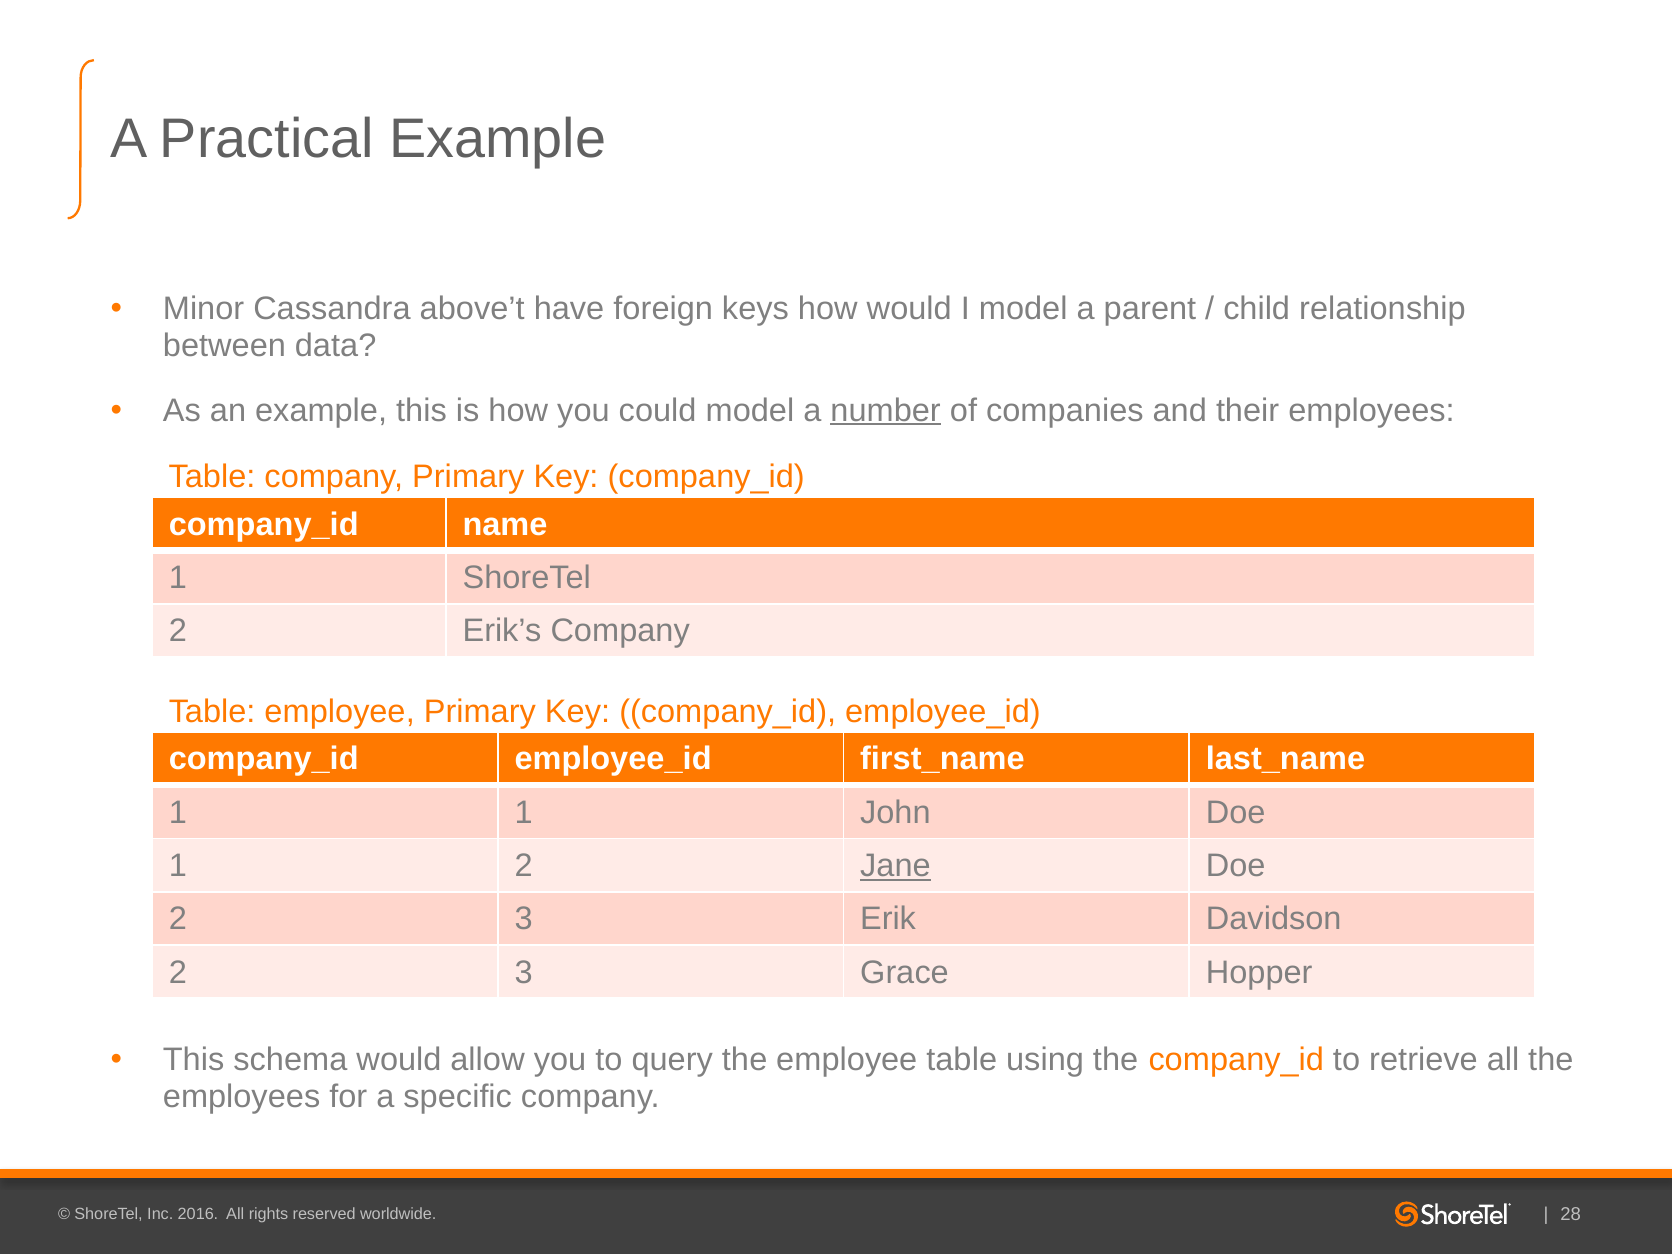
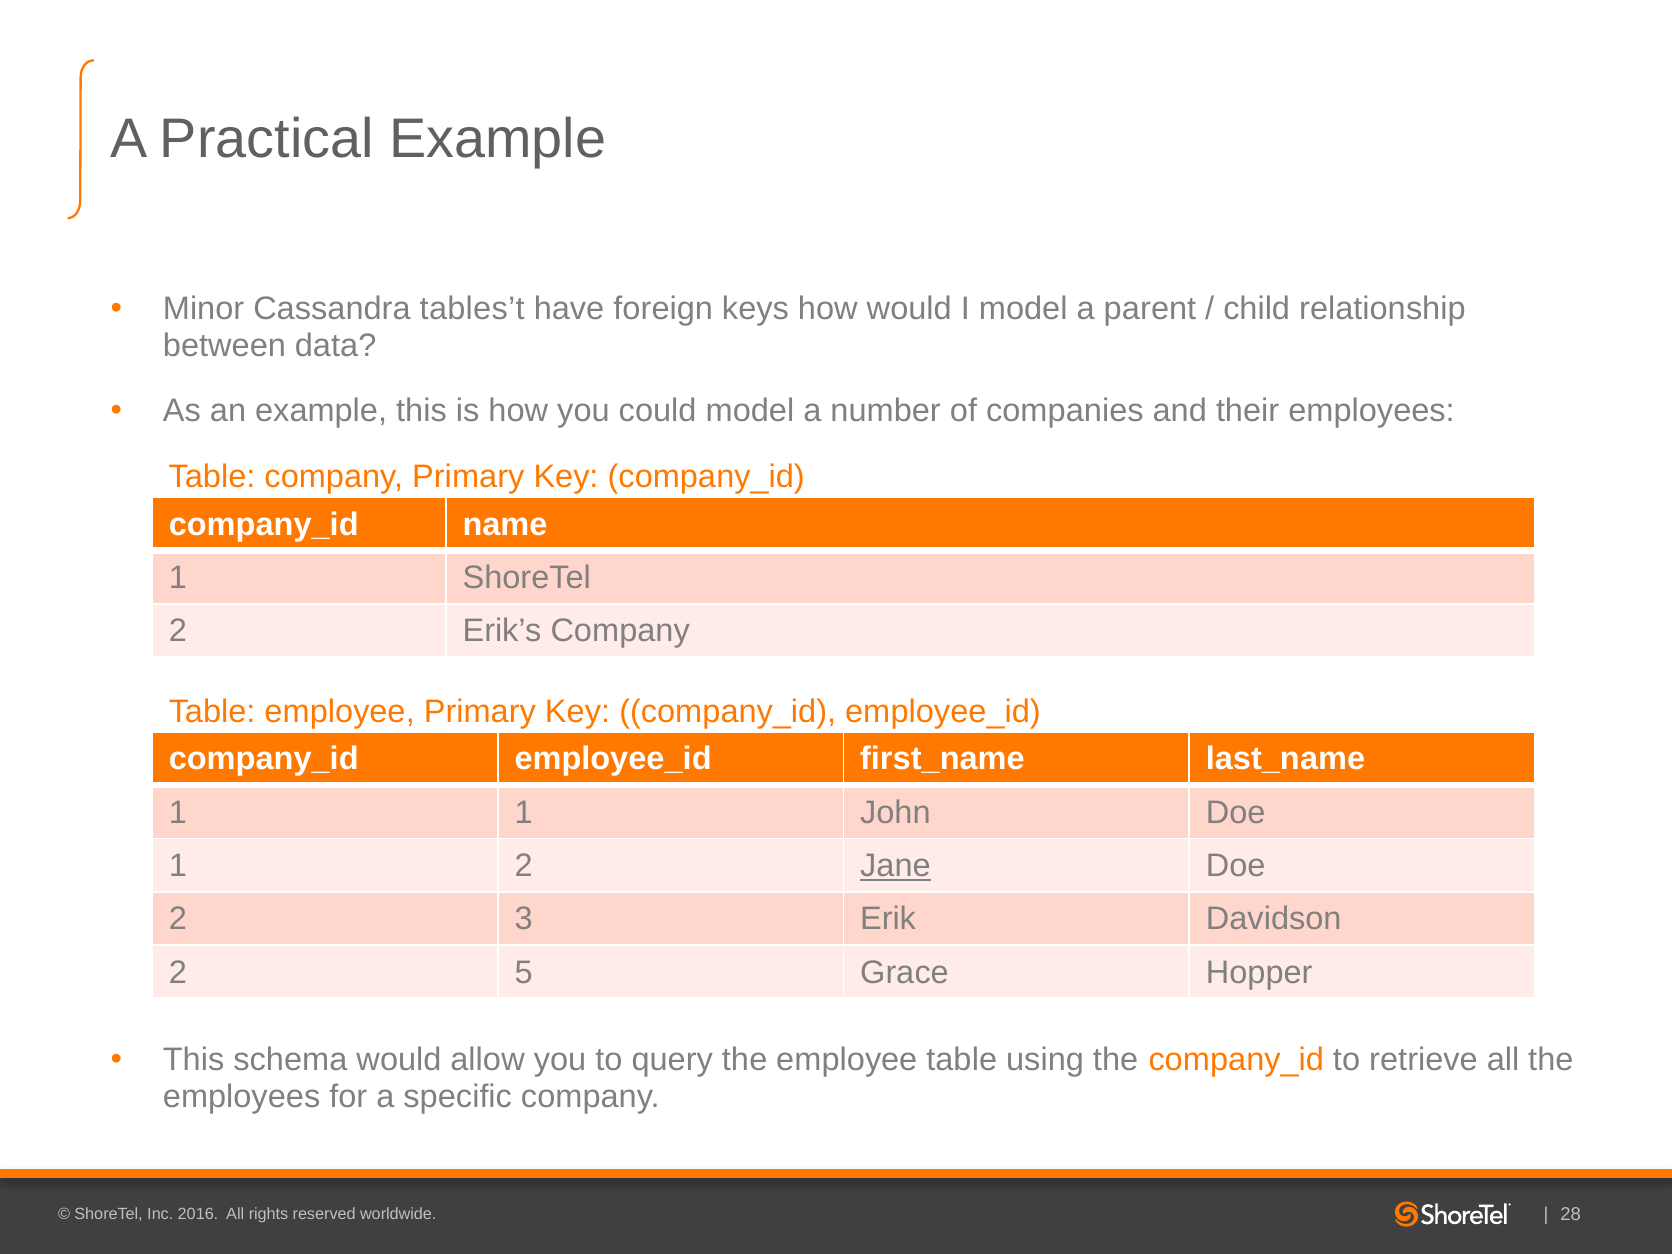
above’t: above’t -> tables’t
number underline: present -> none
3 at (524, 972): 3 -> 5
